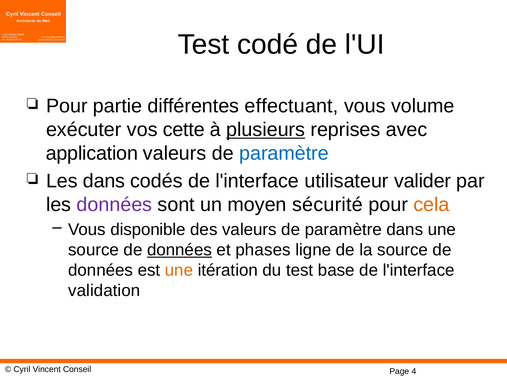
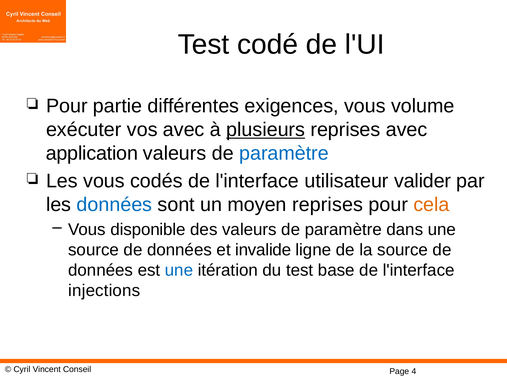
effectuant: effectuant -> exigences
vos cette: cette -> avec
Les dans: dans -> vous
données at (114, 205) colour: purple -> blue
moyen sécurité: sécurité -> reprises
données at (179, 250) underline: present -> none
phases: phases -> invalide
une at (179, 270) colour: orange -> blue
validation: validation -> injections
